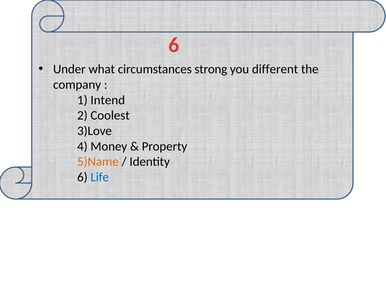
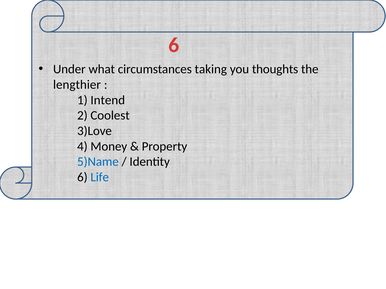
strong: strong -> taking
different: different -> thoughts
company: company -> lengthier
5)Name colour: orange -> blue
